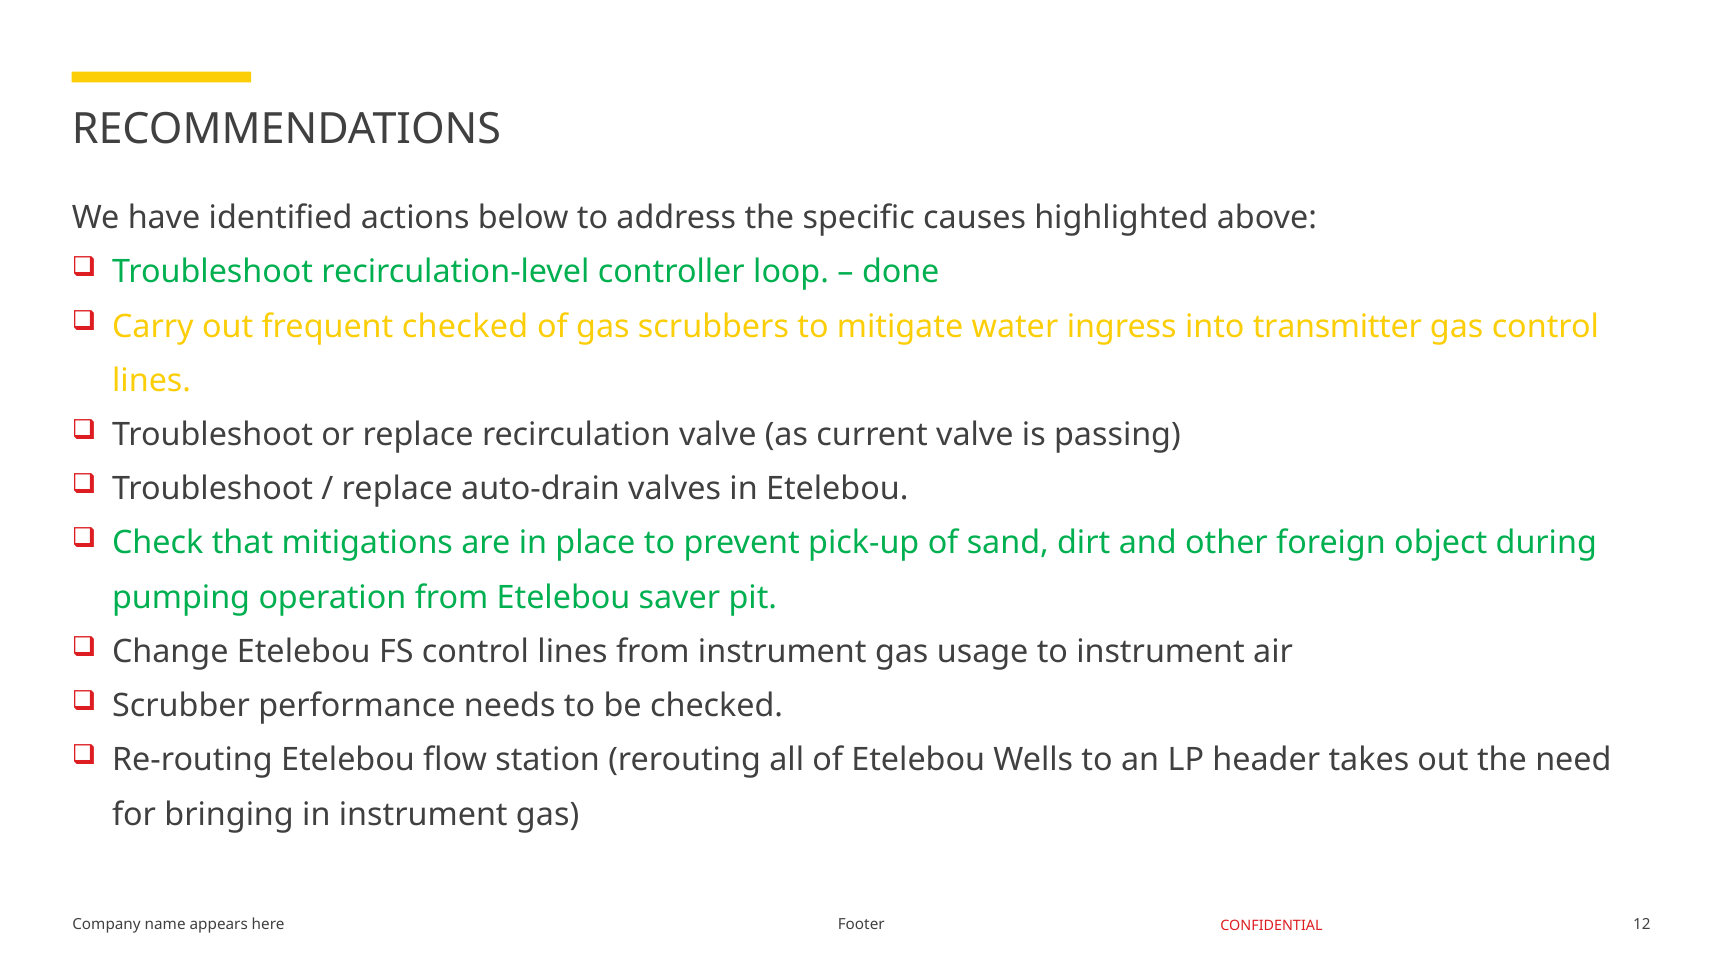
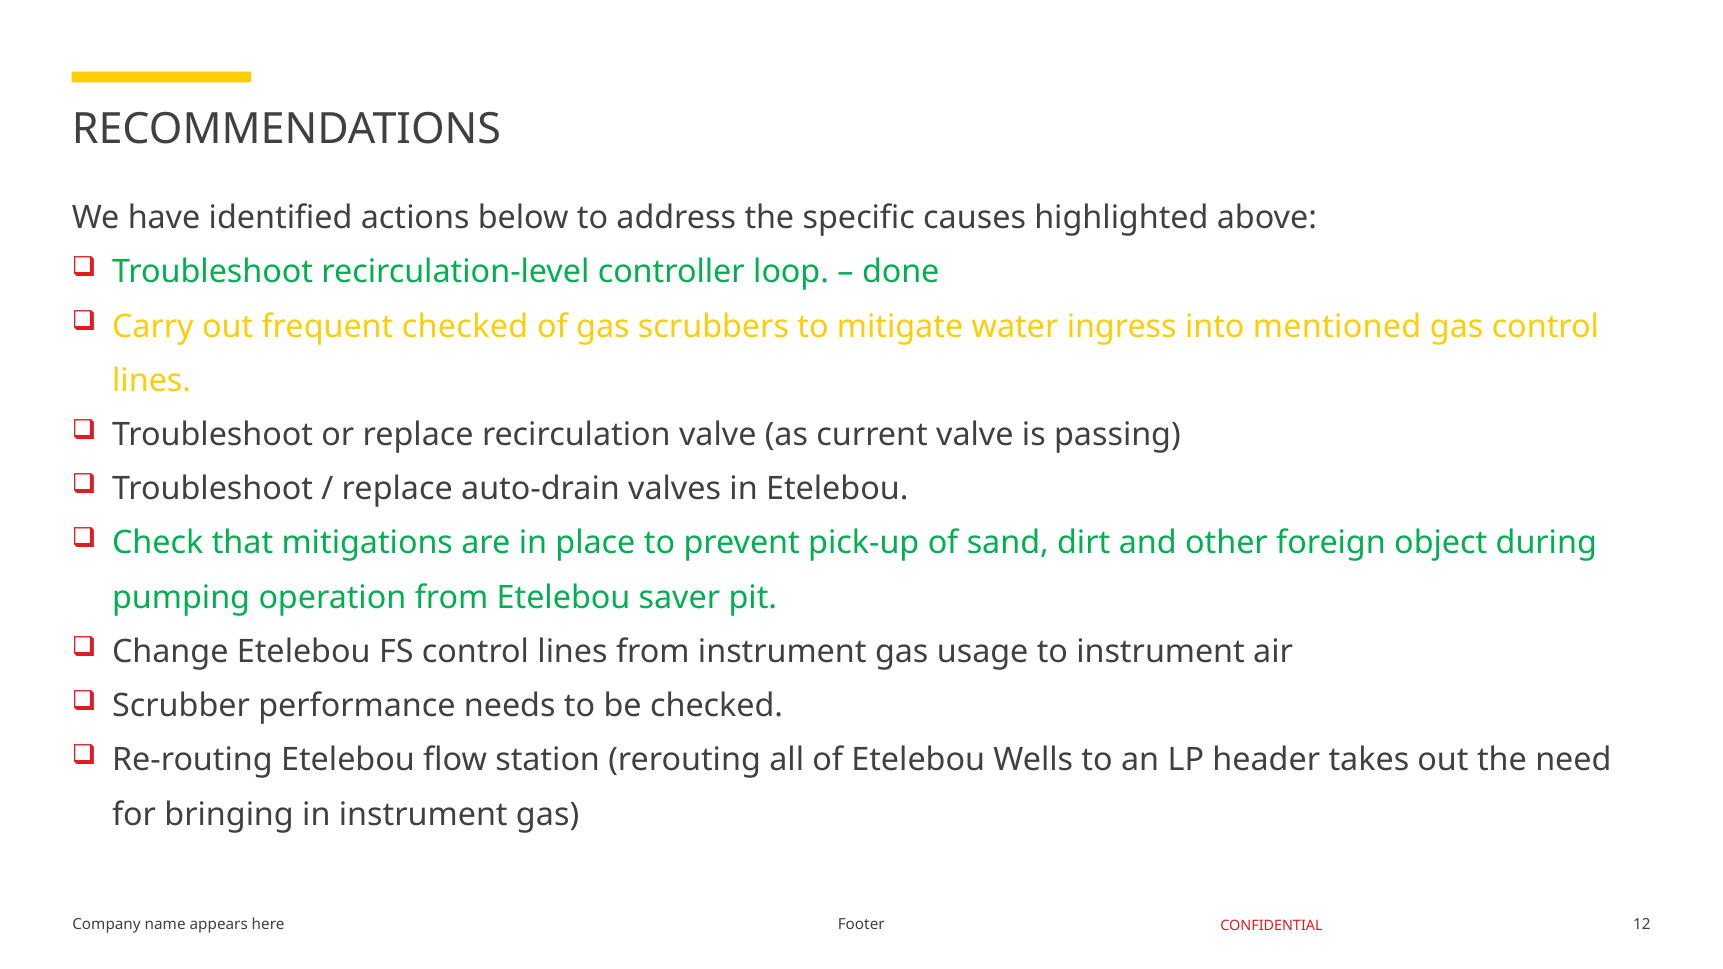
transmitter: transmitter -> mentioned
